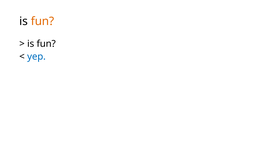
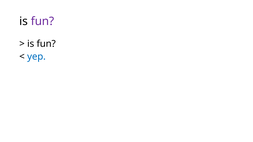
fun at (42, 21) colour: orange -> purple
